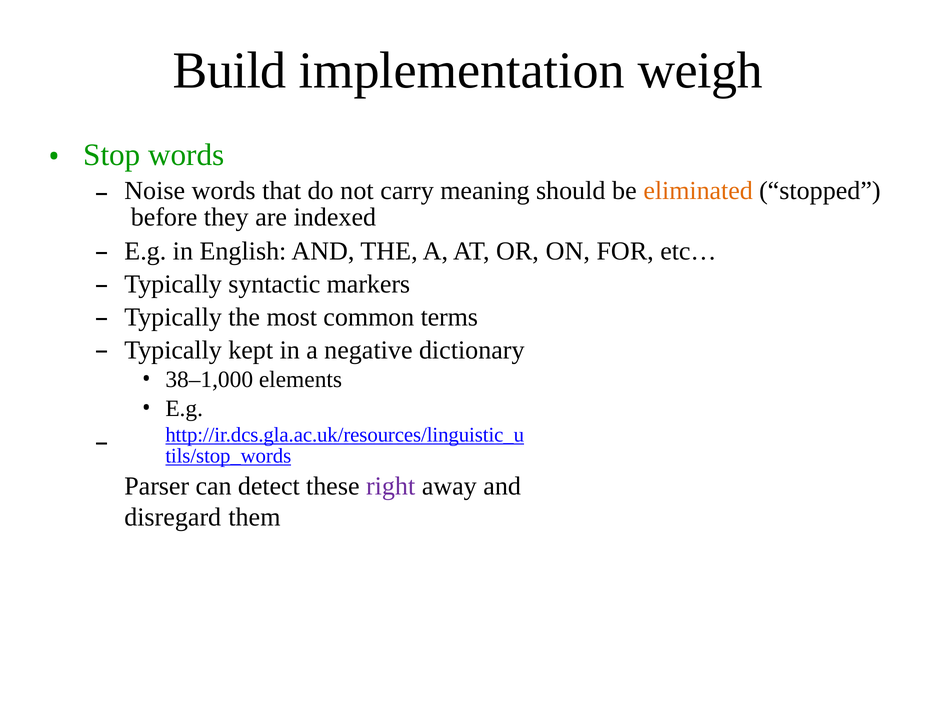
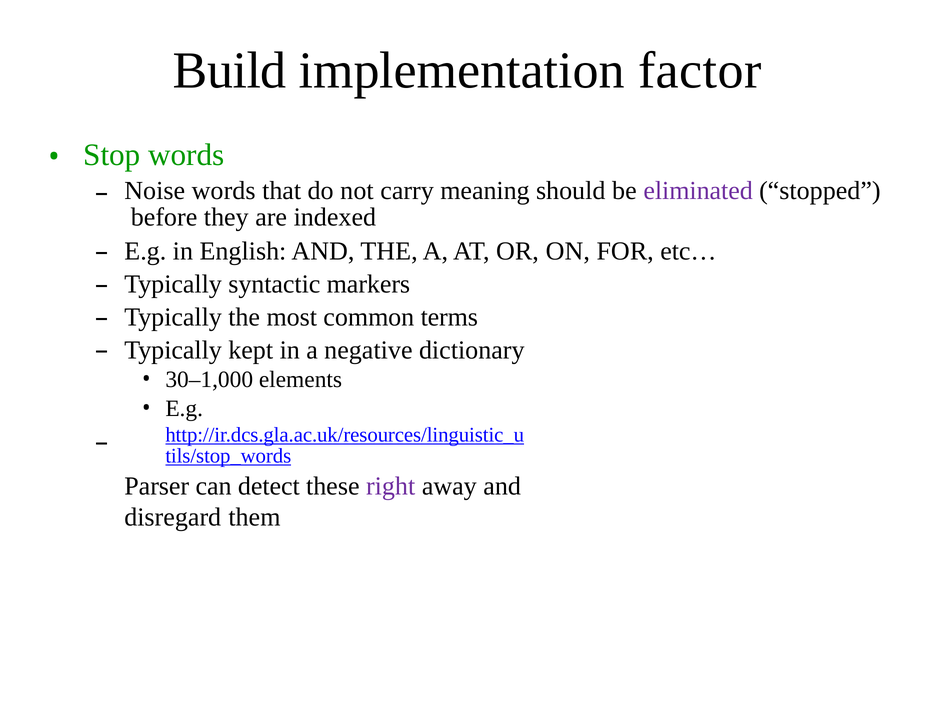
weigh: weigh -> factor
eliminated colour: orange -> purple
38–1,000: 38–1,000 -> 30–1,000
